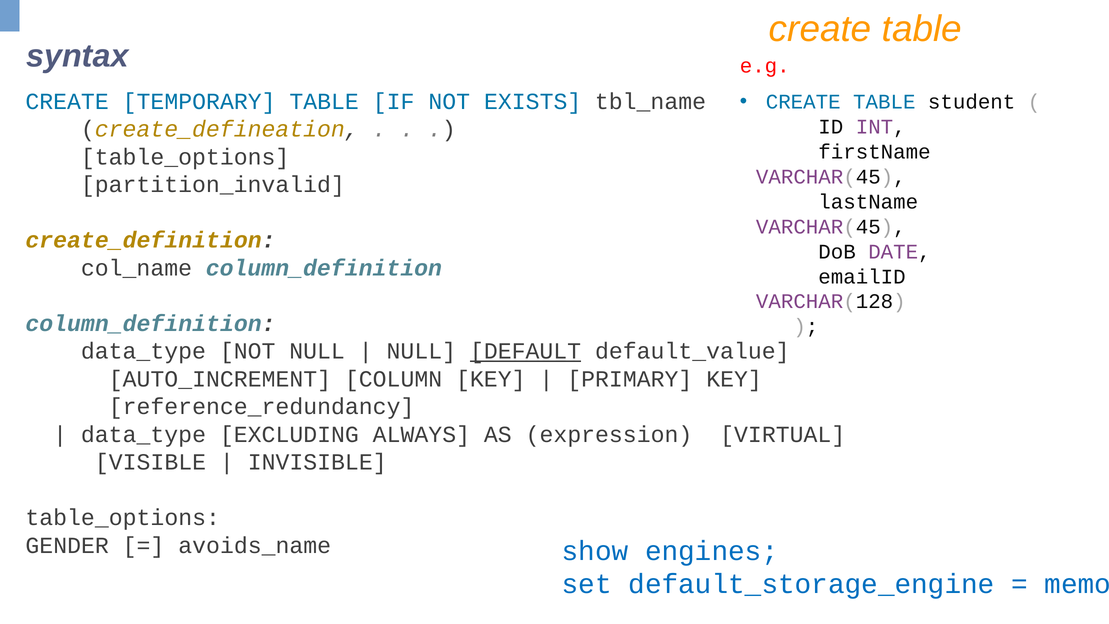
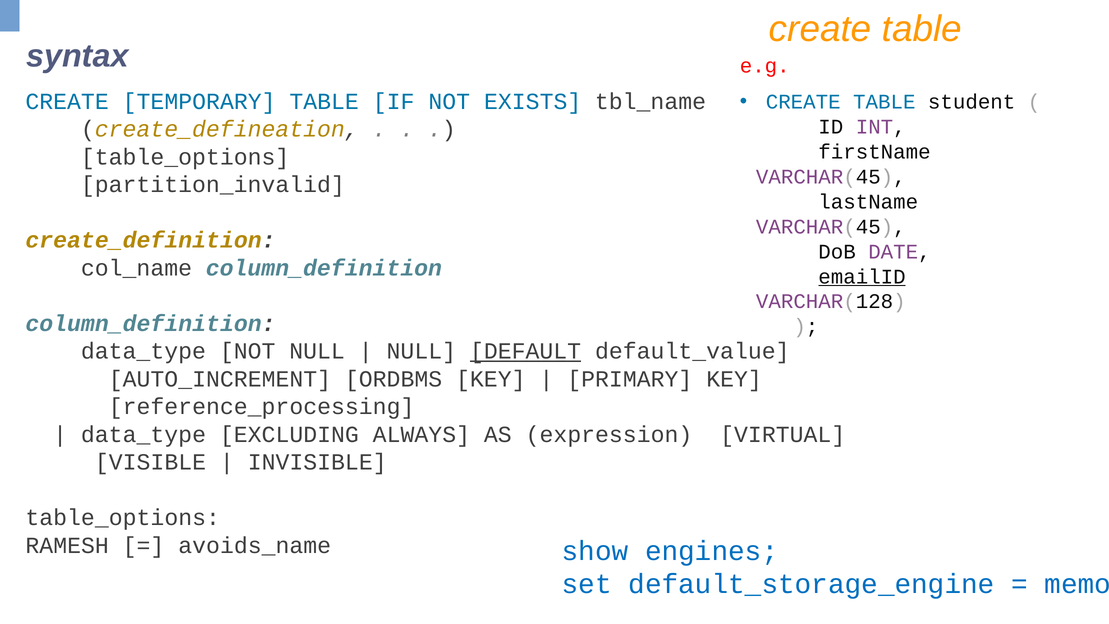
emailID underline: none -> present
COLUMN: COLUMN -> ORDBMS
reference_redundancy: reference_redundancy -> reference_processing
GENDER: GENDER -> RAMESH
